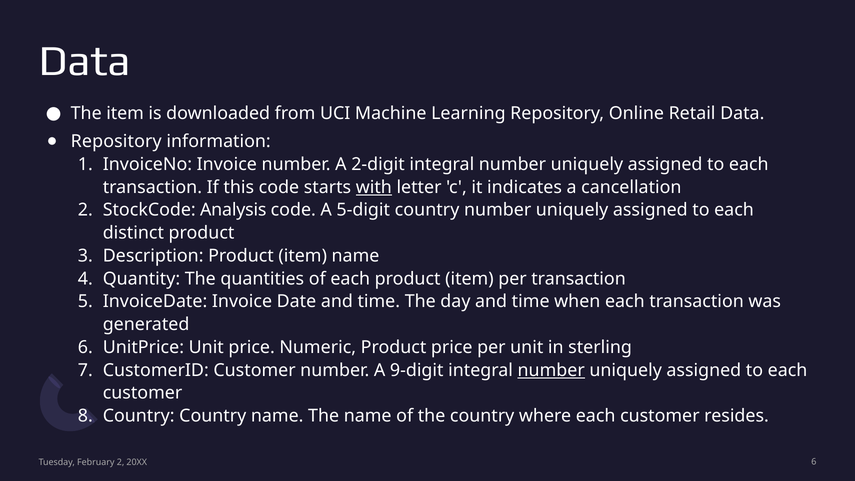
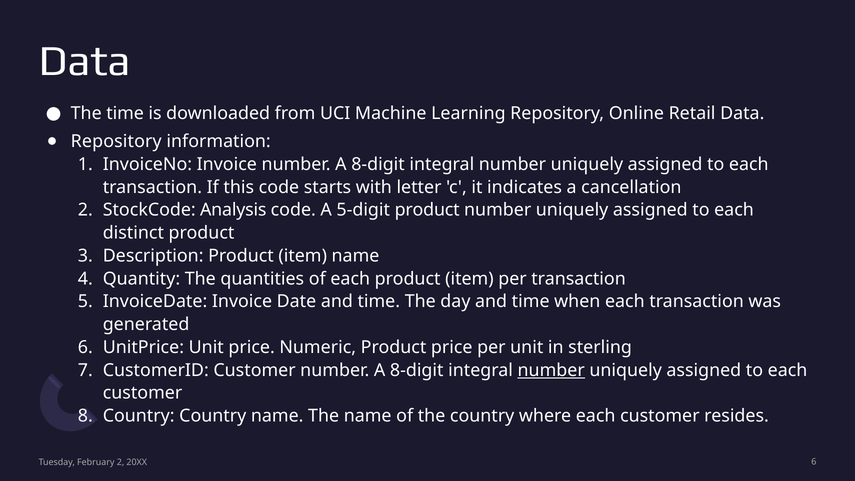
The item: item -> time
Invoice number A 2-digit: 2-digit -> 8-digit
with underline: present -> none
5-digit country: country -> product
Customer number A 9-digit: 9-digit -> 8-digit
